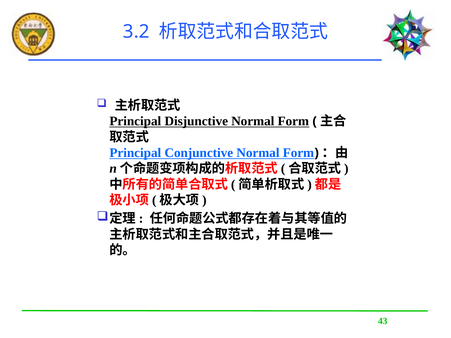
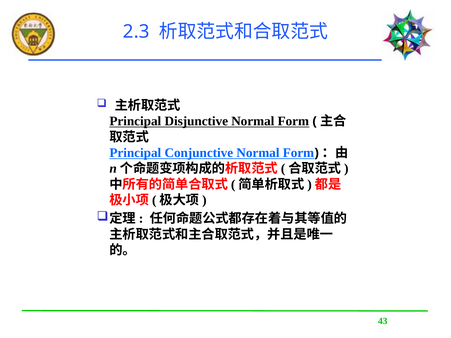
3.2: 3.2 -> 2.3
